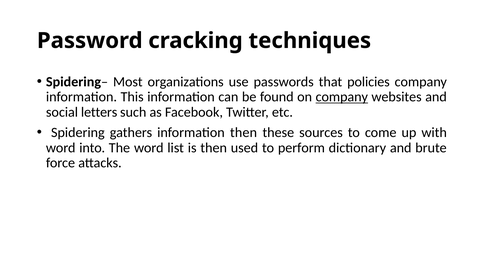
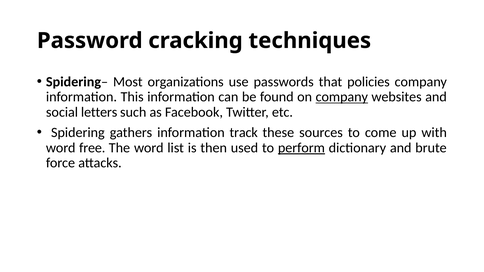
information then: then -> track
into: into -> free
perform underline: none -> present
